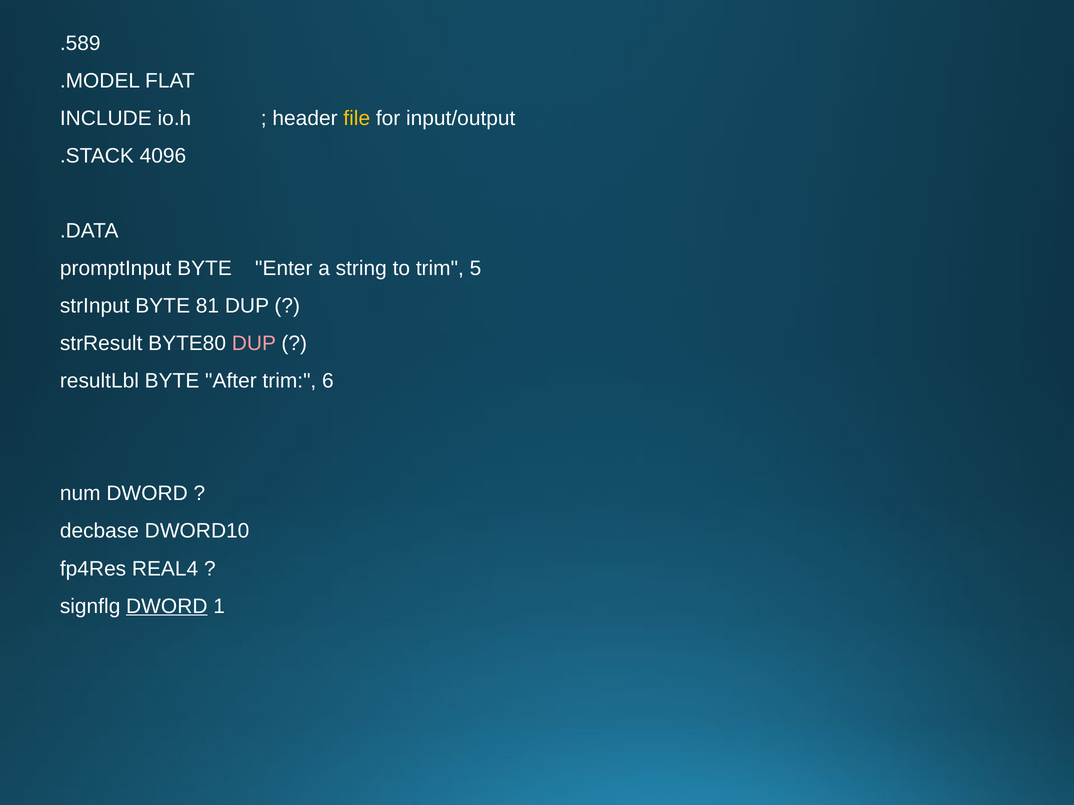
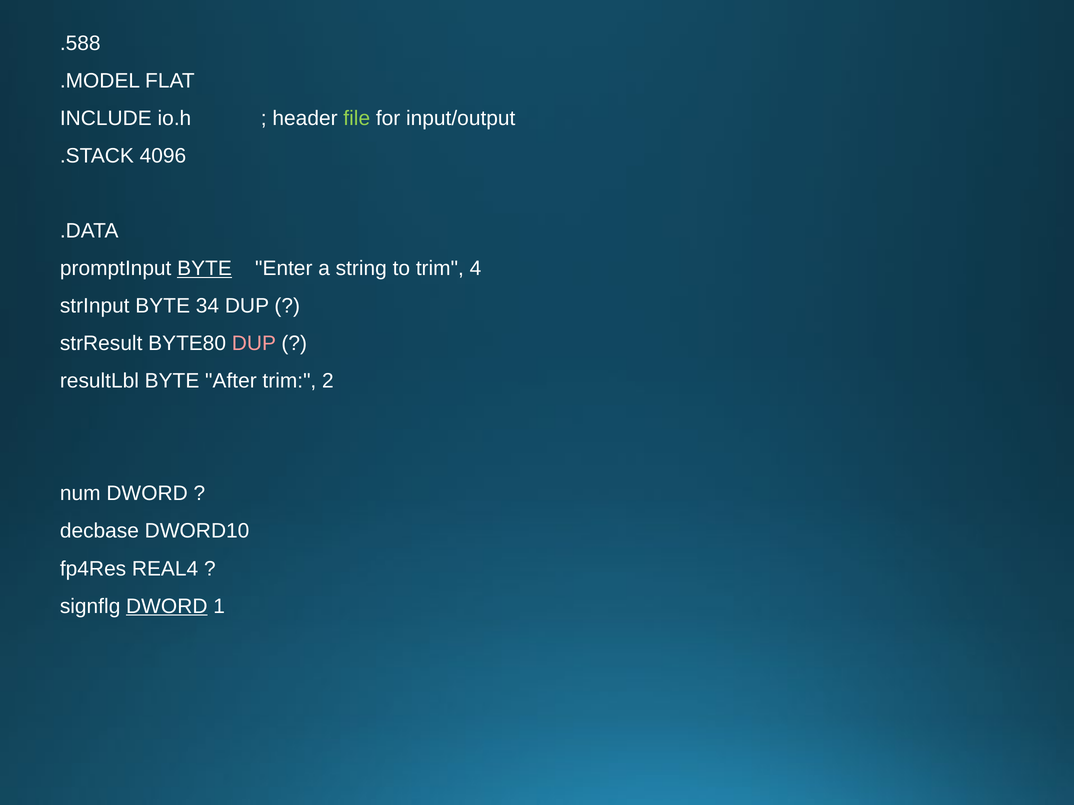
.589: .589 -> .588
file colour: yellow -> light green
BYTE at (205, 269) underline: none -> present
5: 5 -> 4
81: 81 -> 34
6: 6 -> 2
